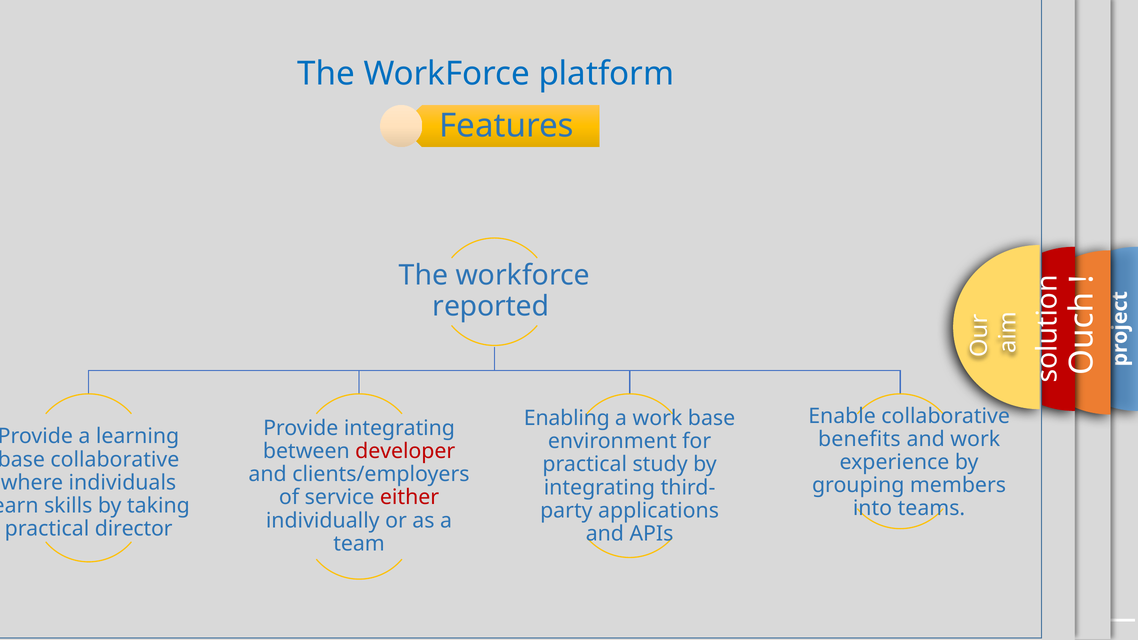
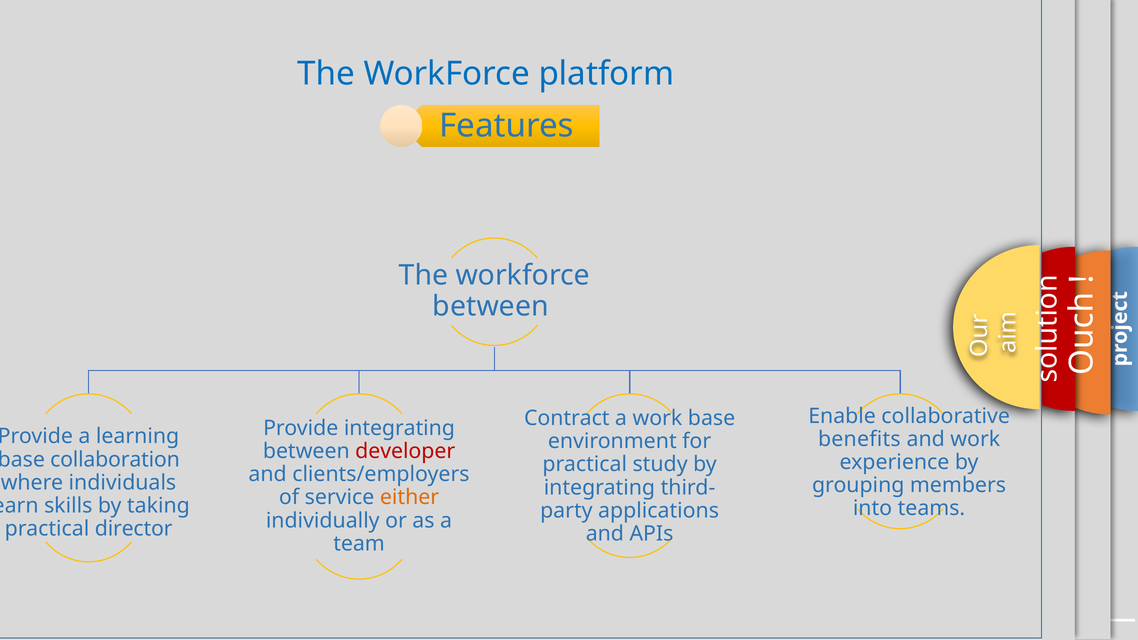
reported at (491, 306): reported -> between
Enabling: Enabling -> Contract
collaborative at (115, 460): collaborative -> collaboration
either colour: red -> orange
